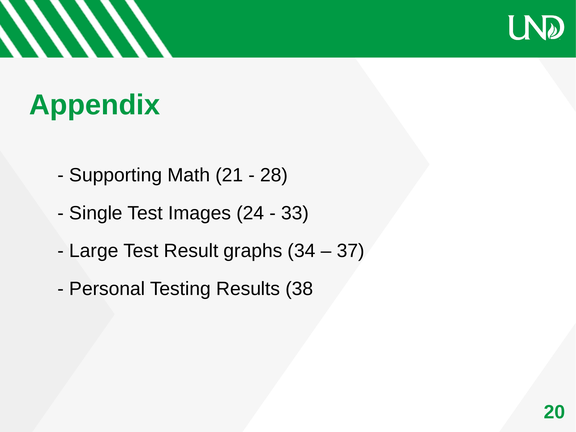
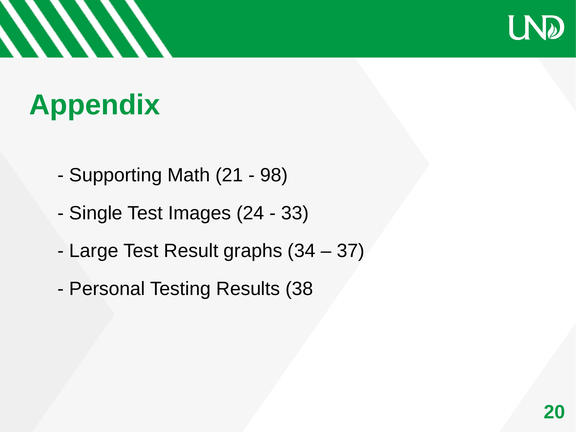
28: 28 -> 98
